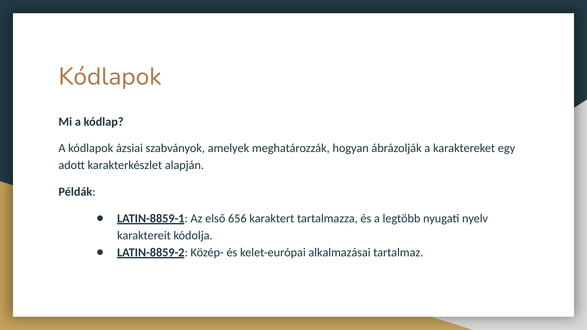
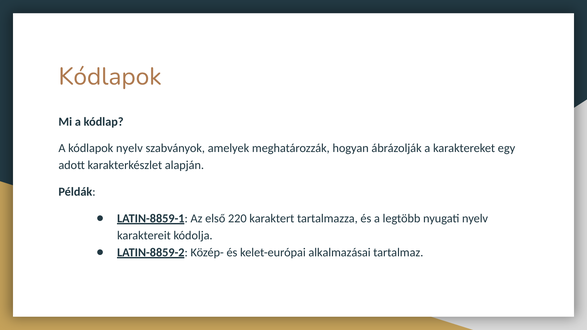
kódlapok ázsiai: ázsiai -> nyelv
656: 656 -> 220
